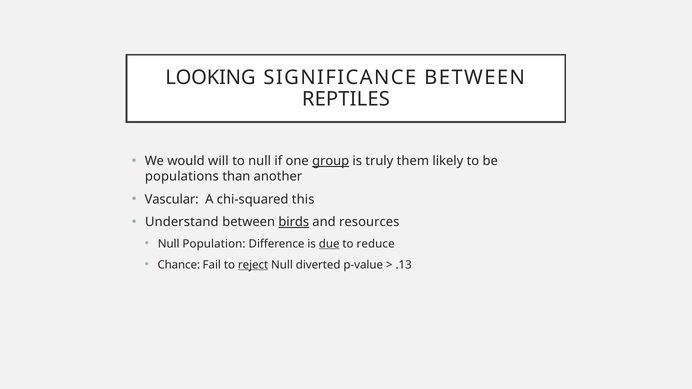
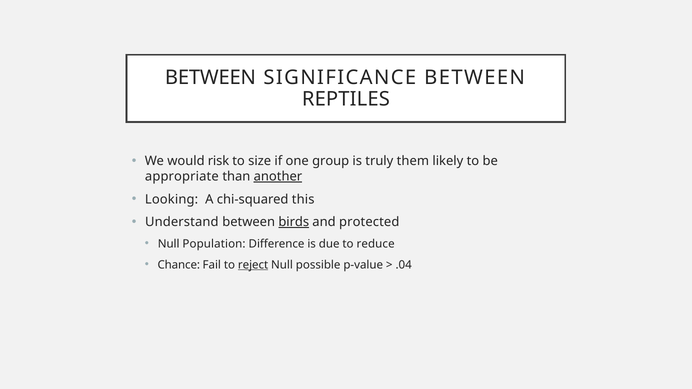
LOOKING at (210, 77): LOOKING -> BETWEEN
will: will -> risk
to null: null -> size
group underline: present -> none
populations: populations -> appropriate
another underline: none -> present
Vascular: Vascular -> Looking
resources: resources -> protected
due underline: present -> none
diverted: diverted -> possible
.13: .13 -> .04
